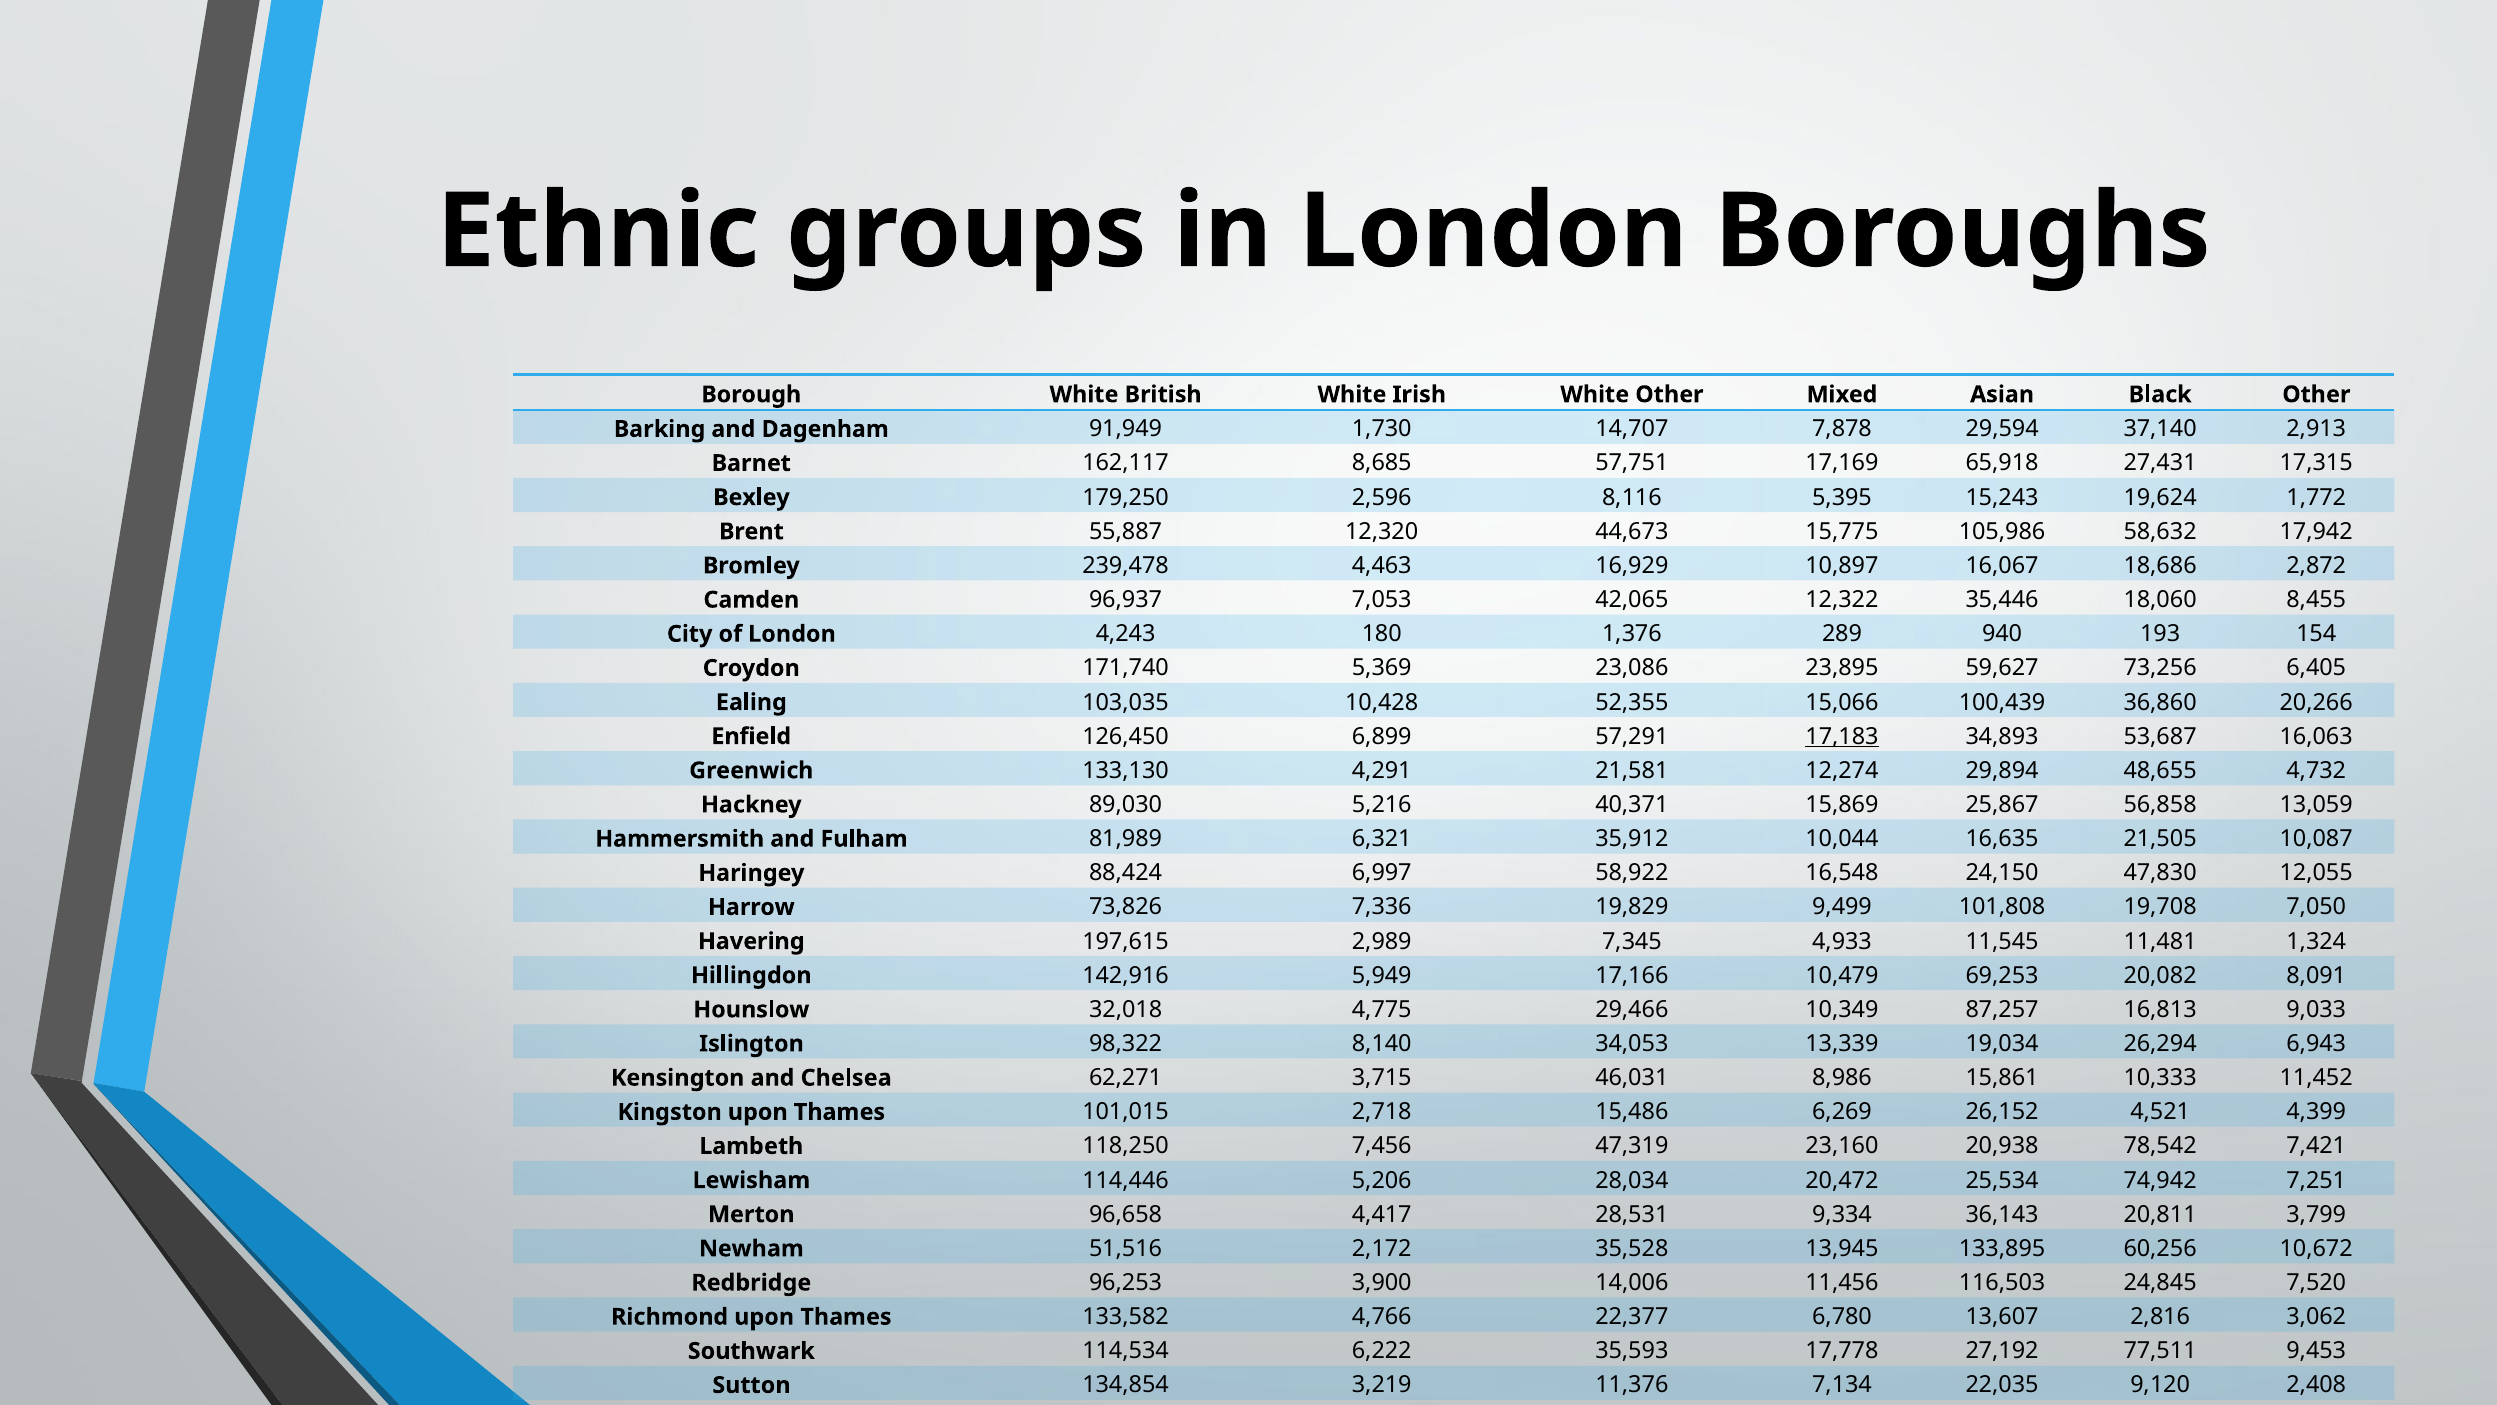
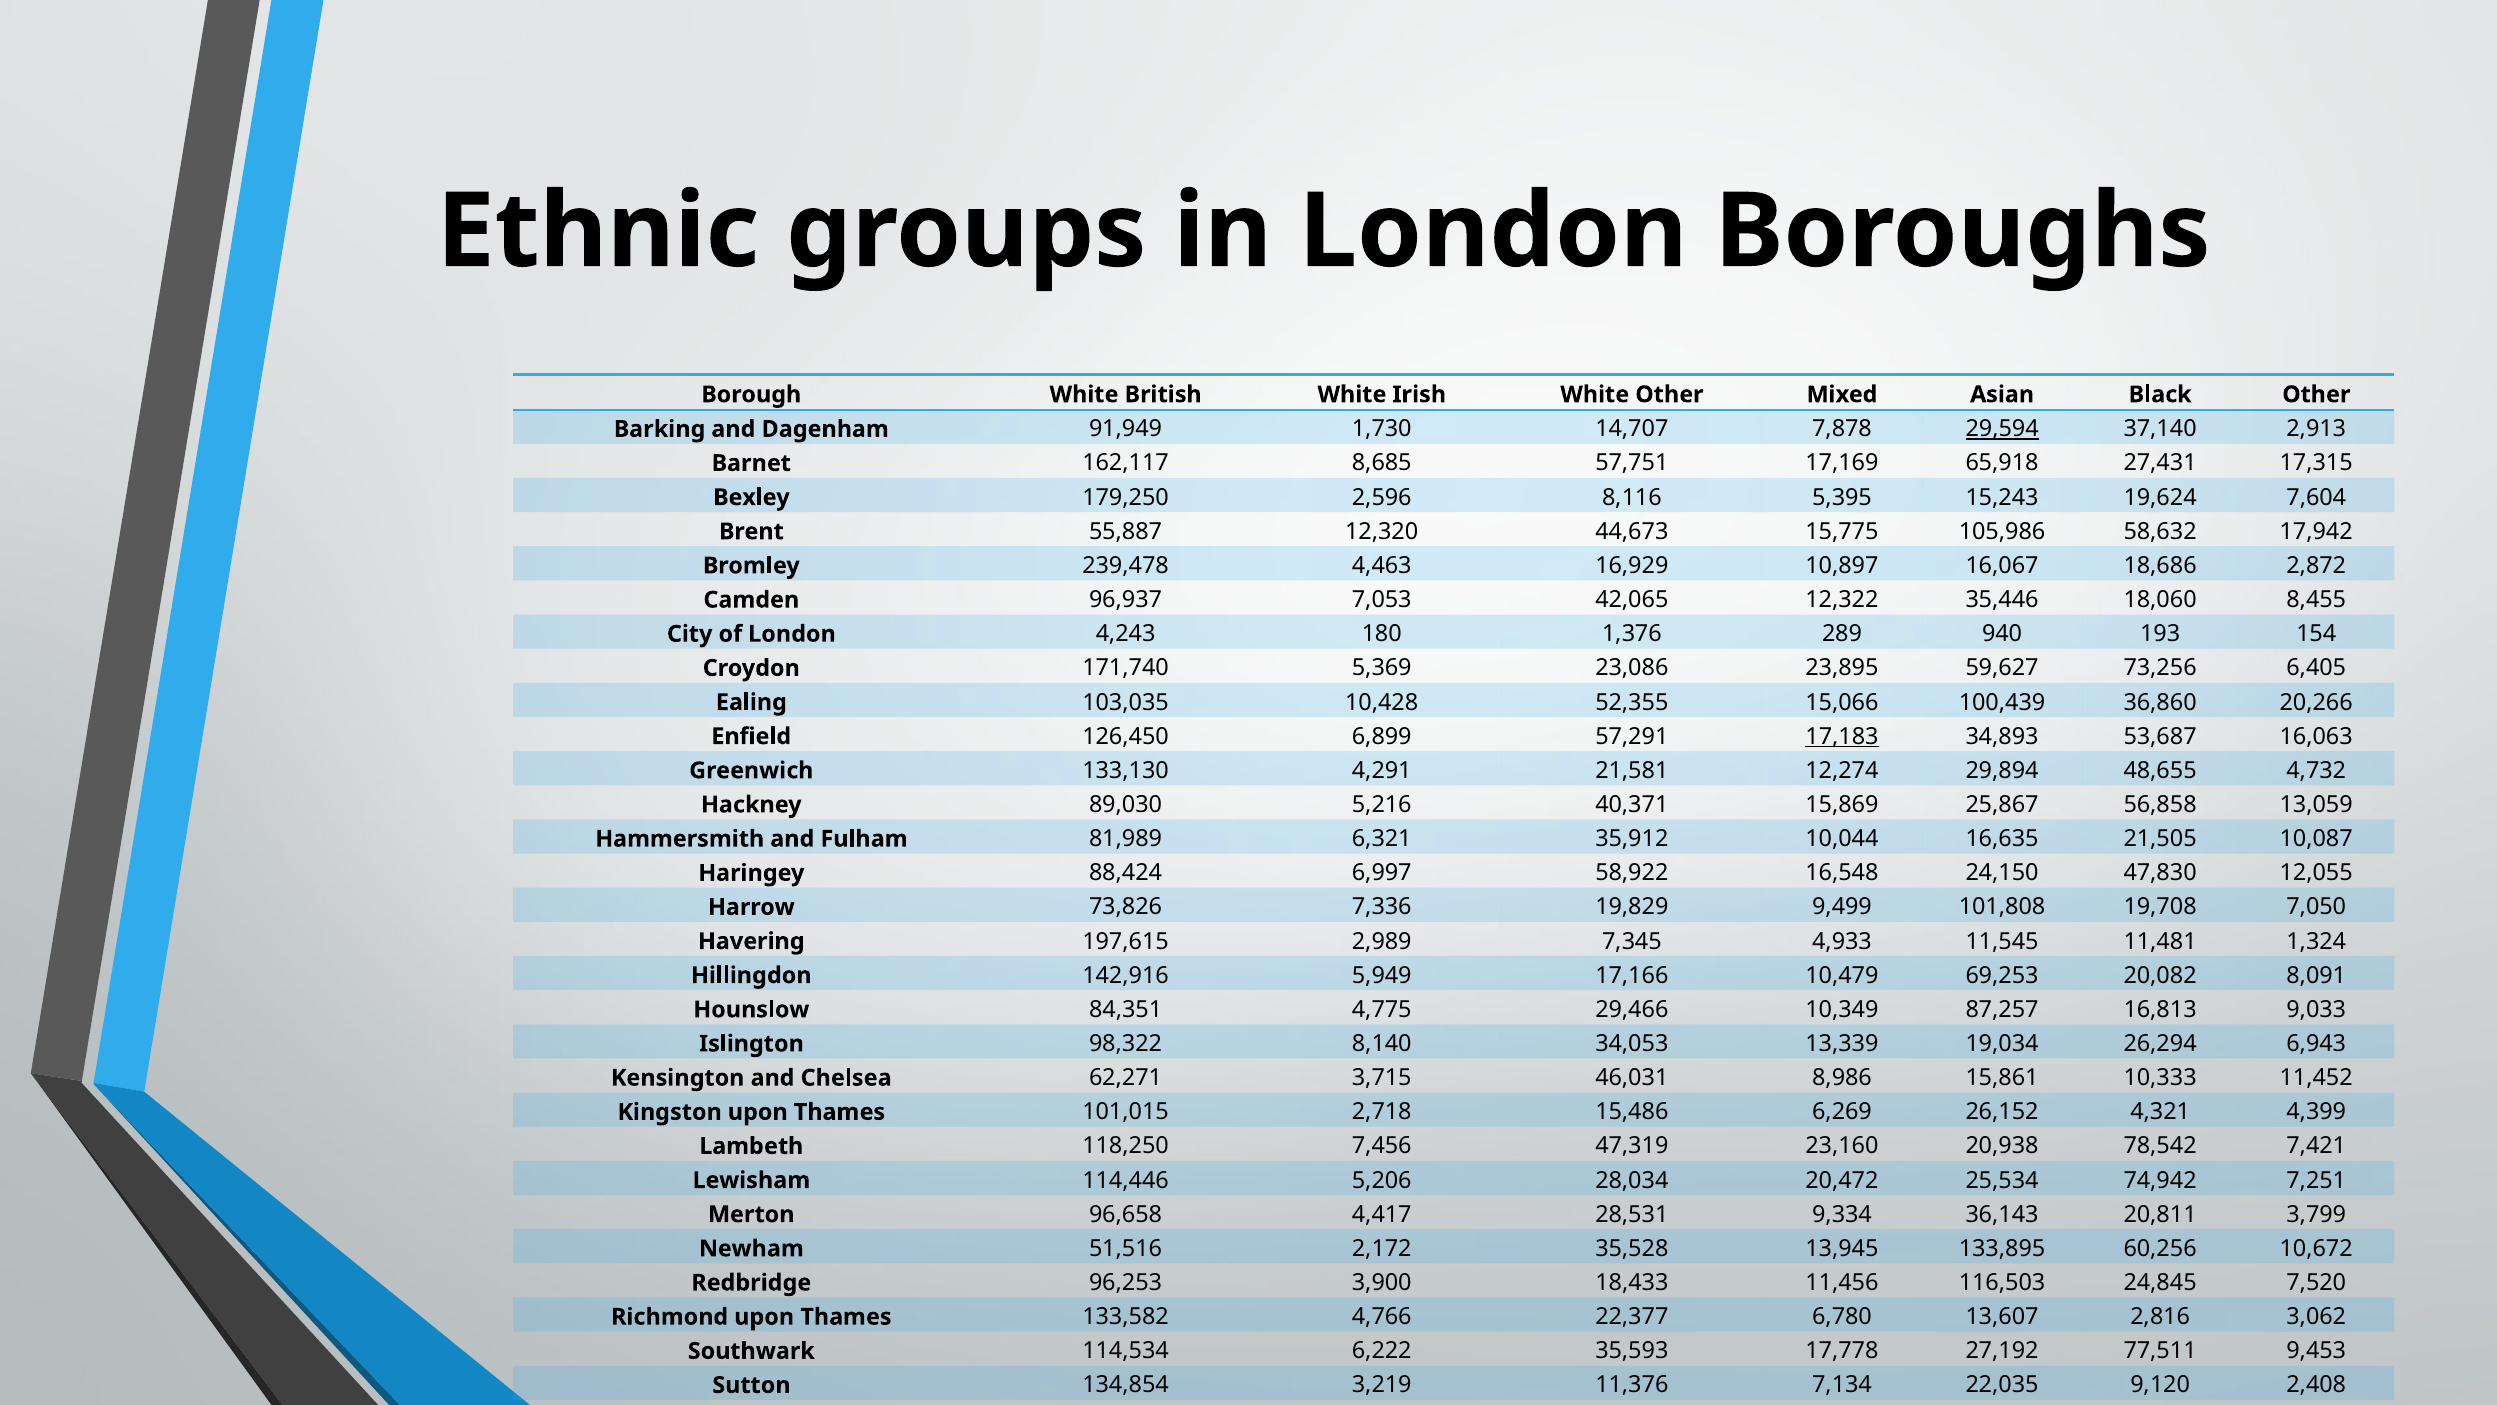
29,594 underline: none -> present
1,772: 1,772 -> 7,604
32,018: 32,018 -> 84,351
4,521: 4,521 -> 4,321
14,006: 14,006 -> 18,433
